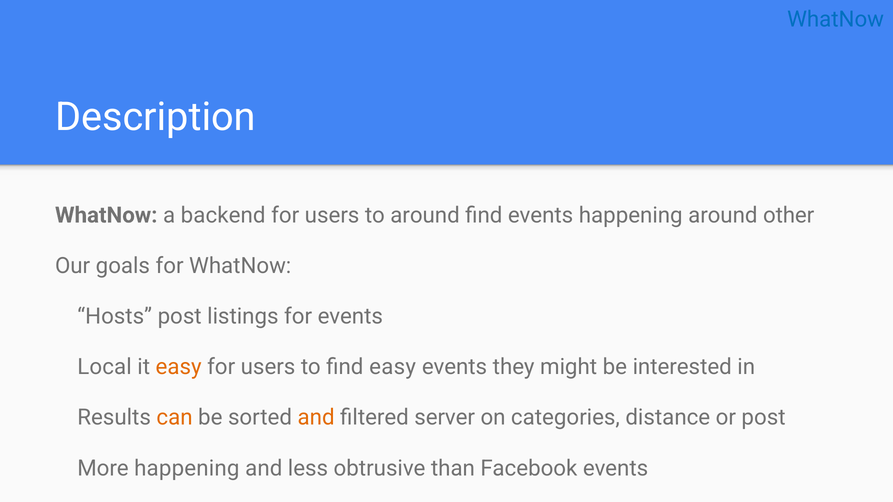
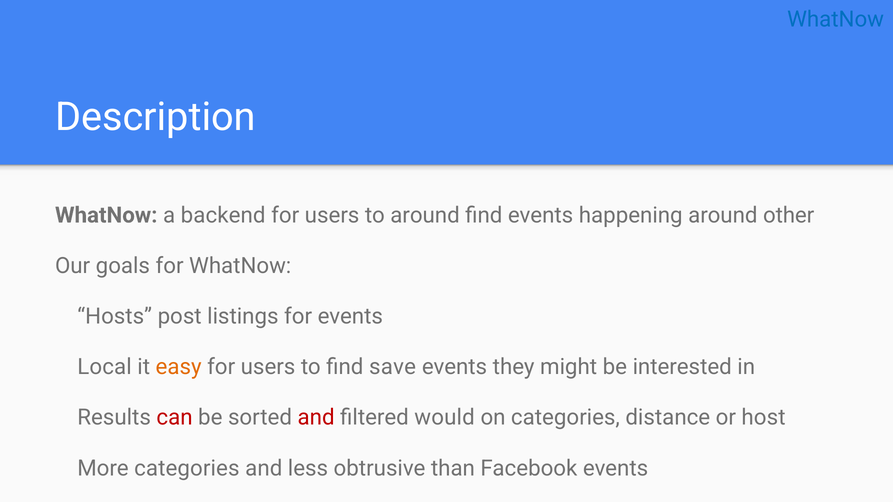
find easy: easy -> save
can colour: orange -> red
and at (316, 418) colour: orange -> red
server: server -> would
or post: post -> host
More happening: happening -> categories
